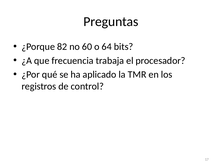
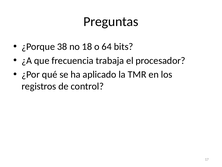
82: 82 -> 38
60: 60 -> 18
